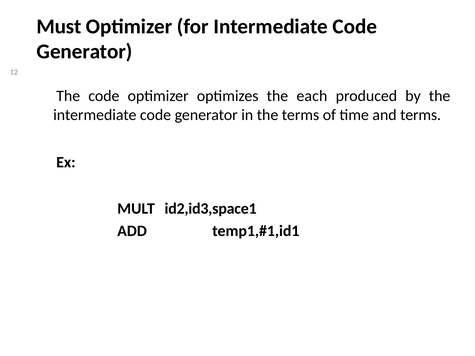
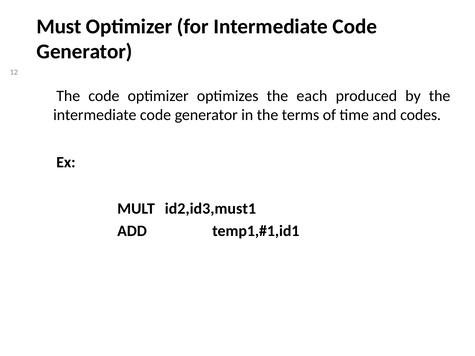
and terms: terms -> codes
id2,id3,space1: id2,id3,space1 -> id2,id3,must1
